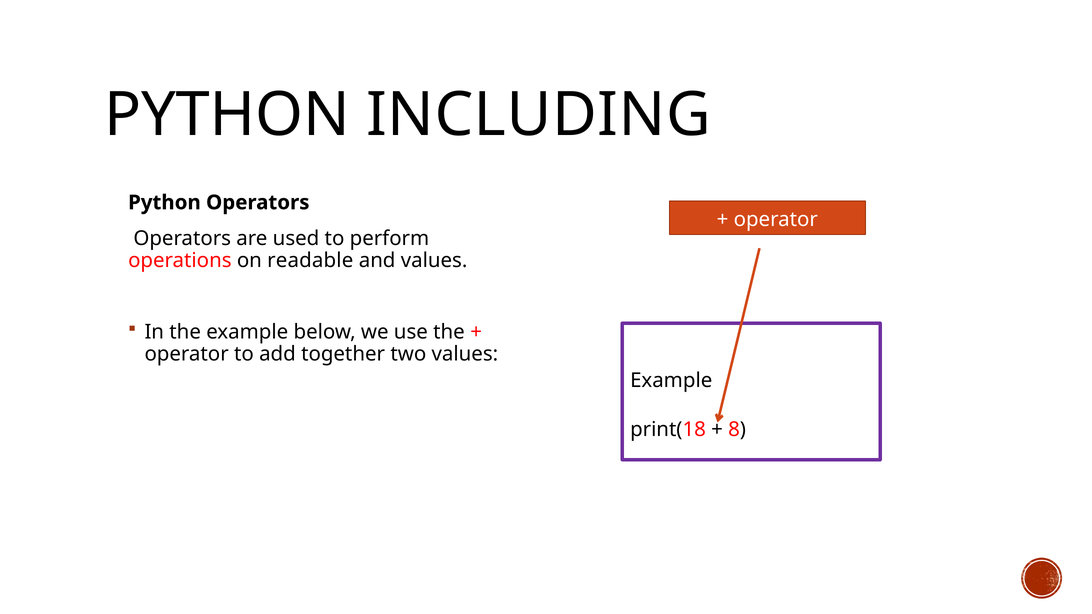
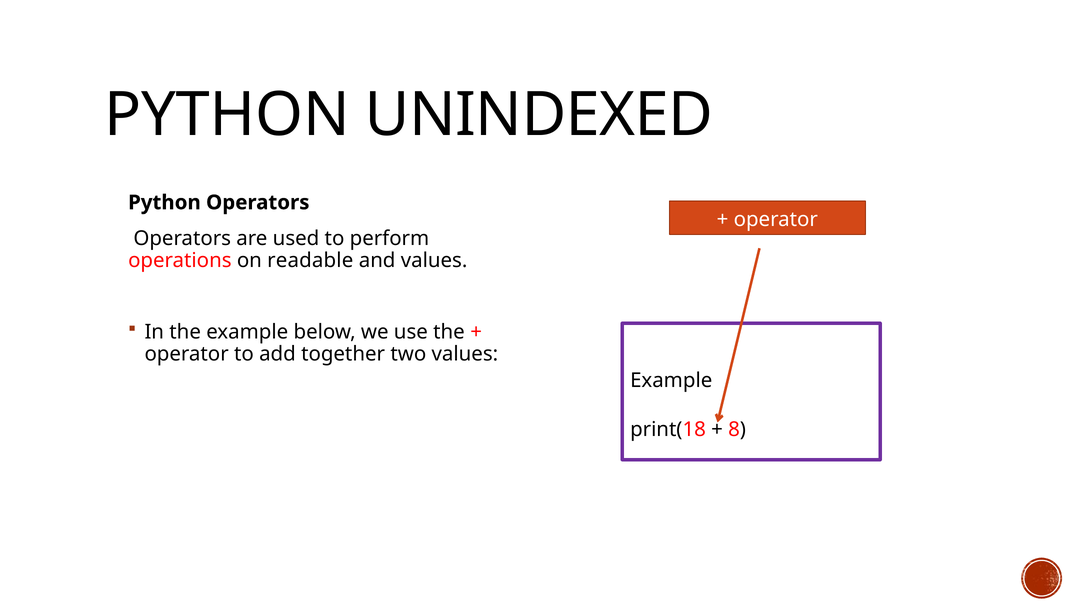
INCLUDING: INCLUDING -> UNINDEXED
